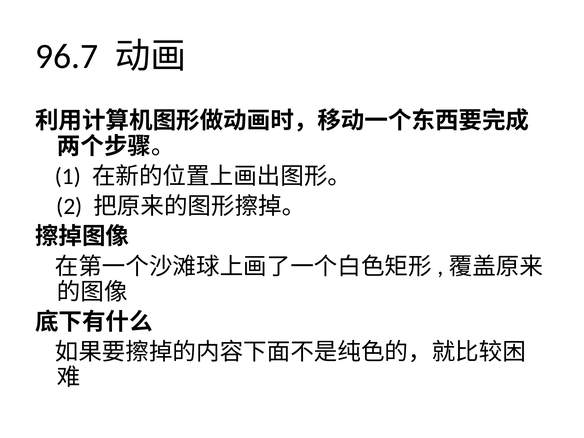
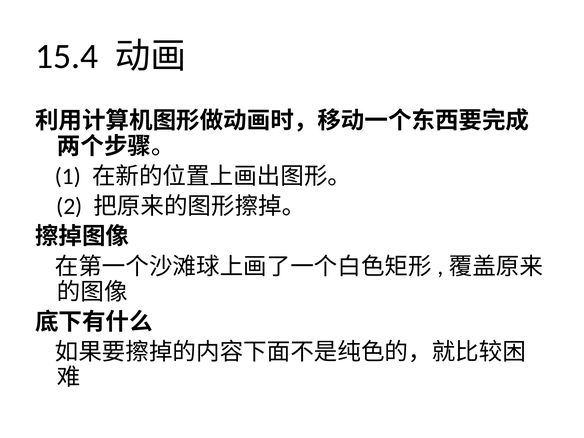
96.7: 96.7 -> 15.4
